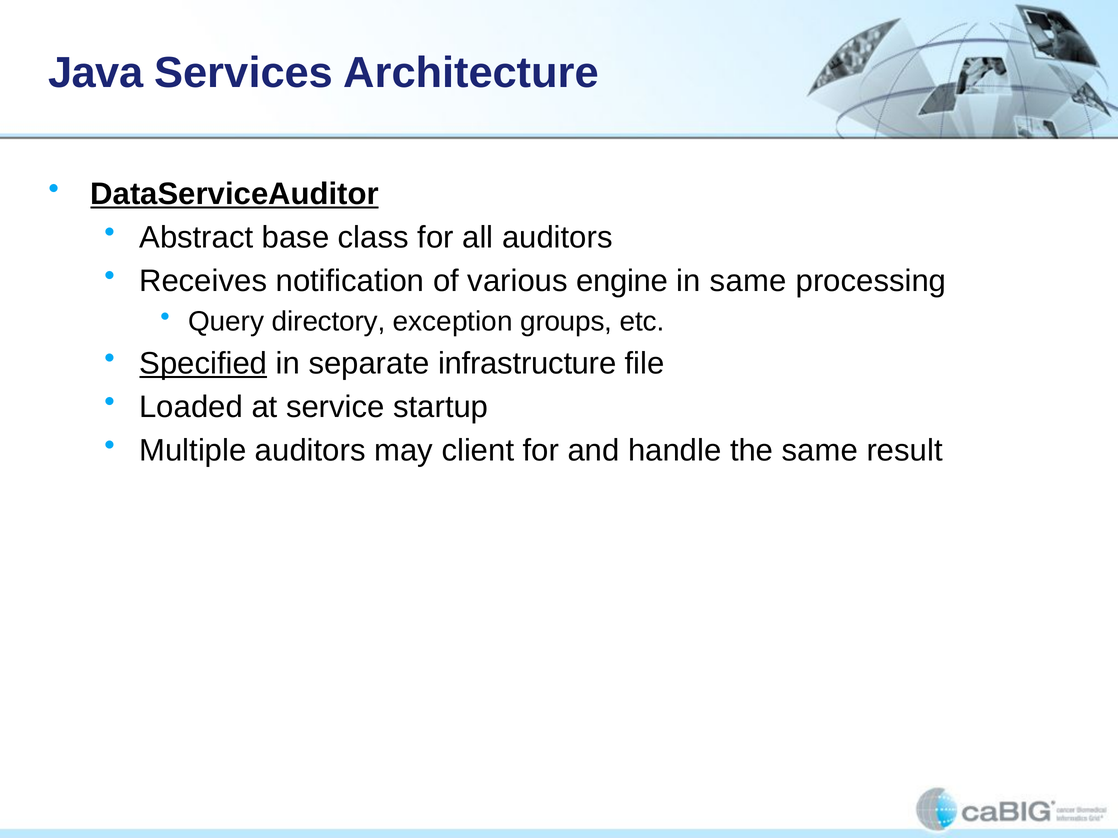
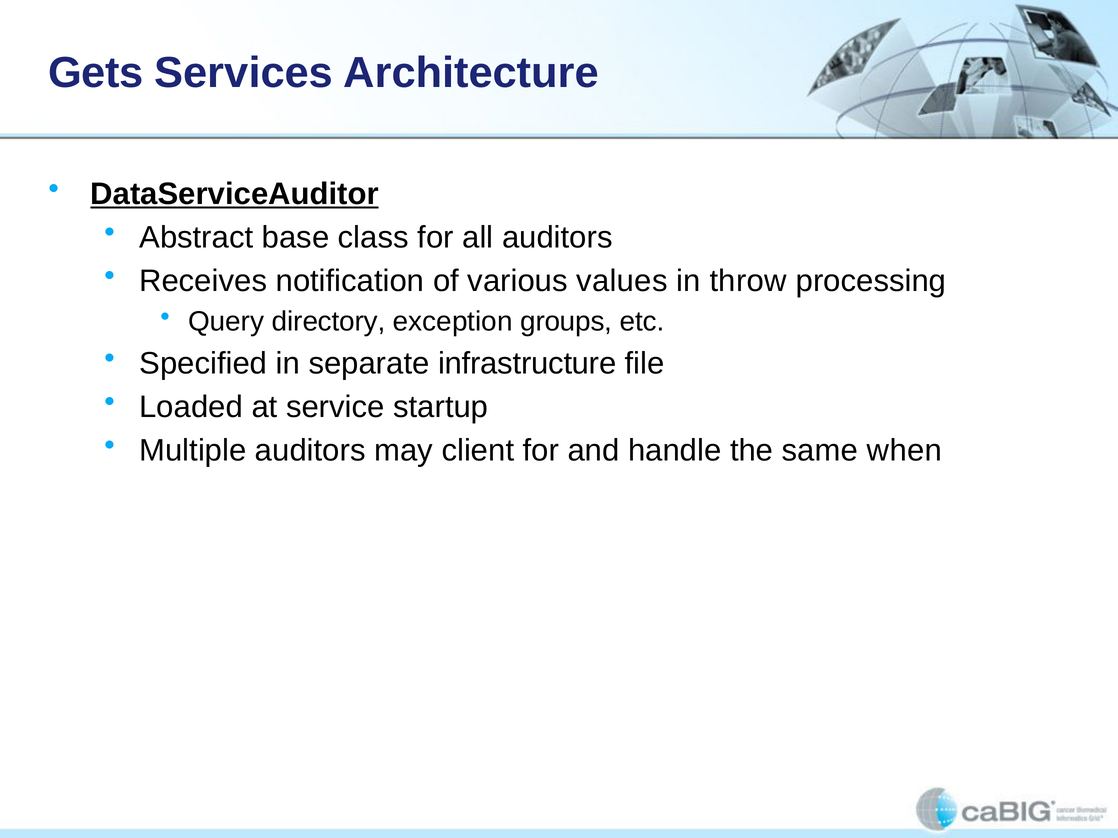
Java: Java -> Gets
engine: engine -> values
in same: same -> throw
Specified underline: present -> none
result: result -> when
